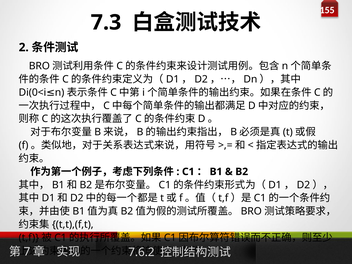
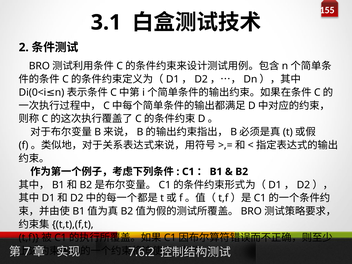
7.3: 7.3 -> 3.1
